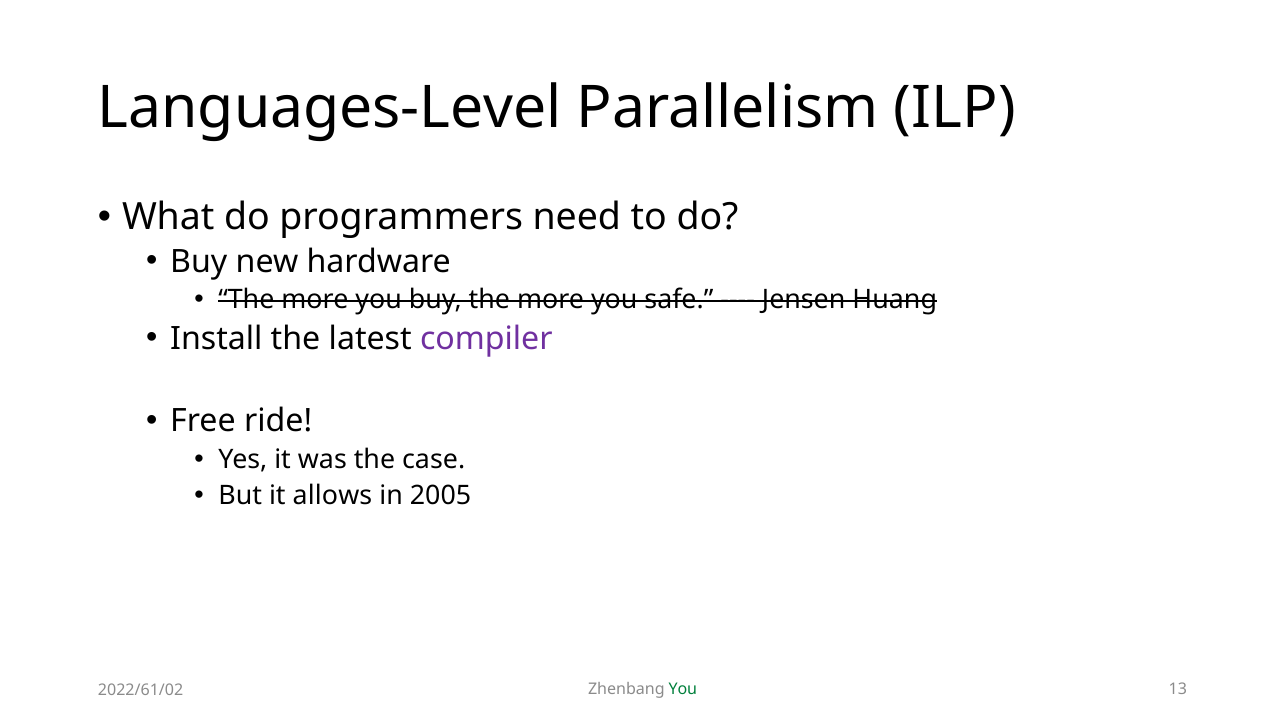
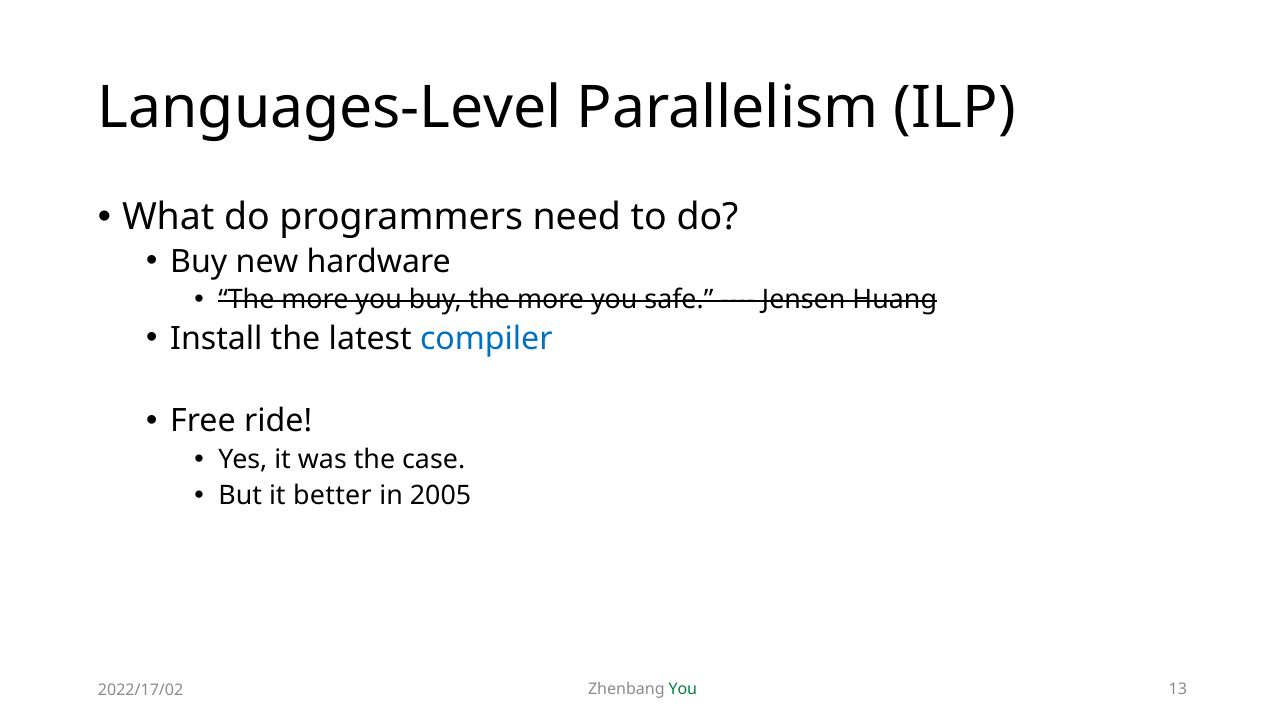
compiler colour: purple -> blue
allows: allows -> better
2022/61/02: 2022/61/02 -> 2022/17/02
